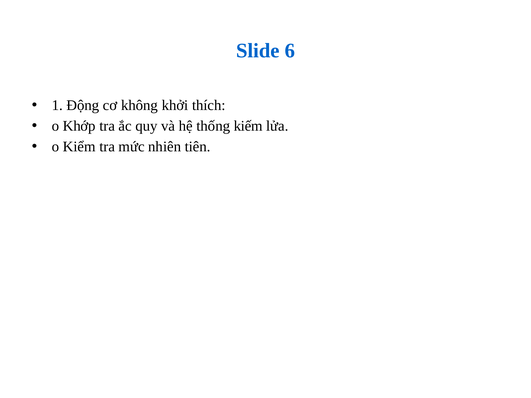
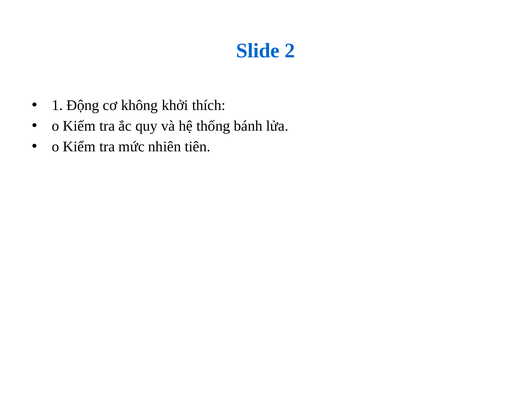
6: 6 -> 2
Khớp: Khớp -> Kiếm
kiếm: kiếm -> bánh
